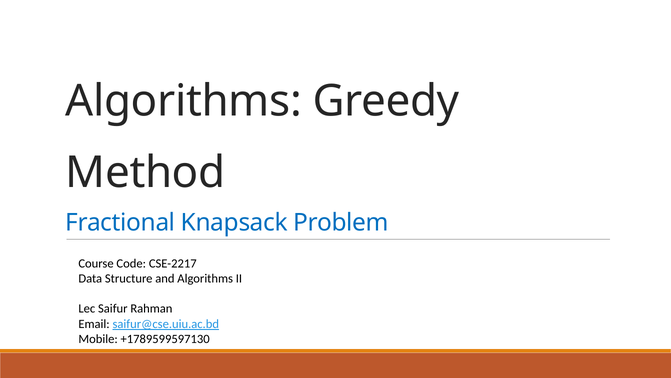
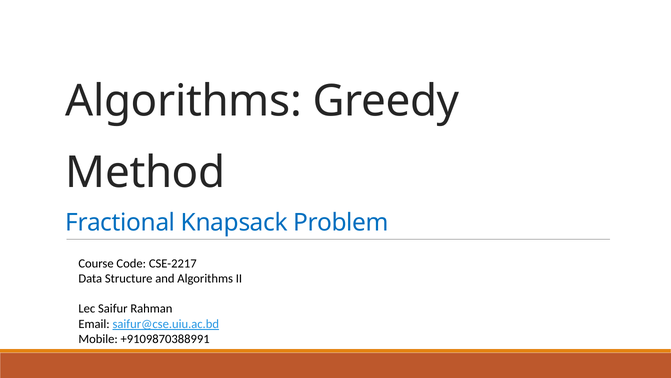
+1789599597130: +1789599597130 -> +9109870388991
